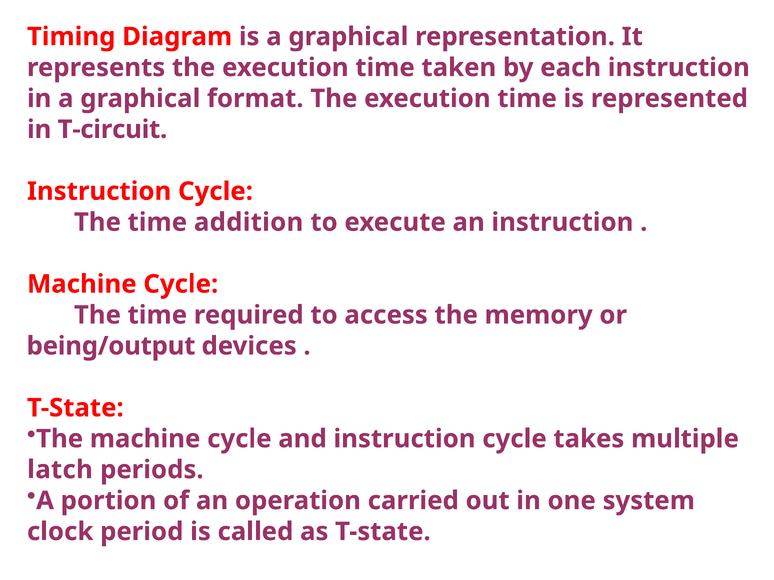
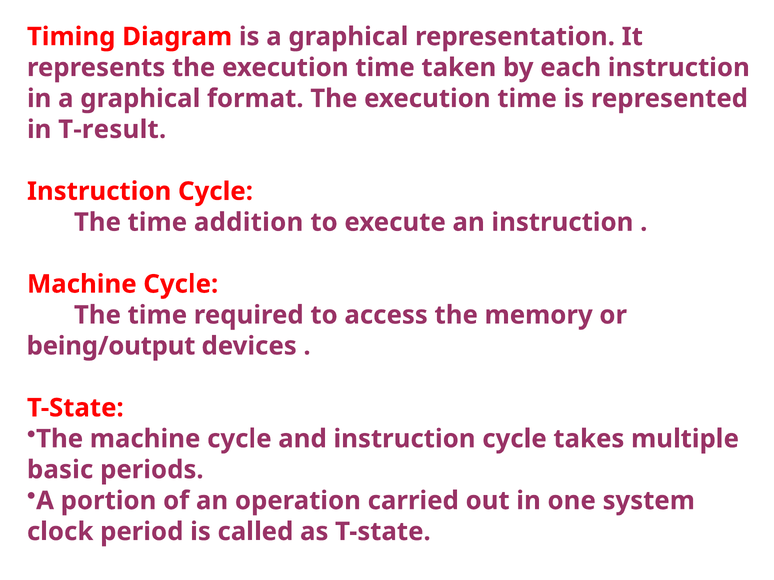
T-circuit: T-circuit -> T-result
latch: latch -> basic
